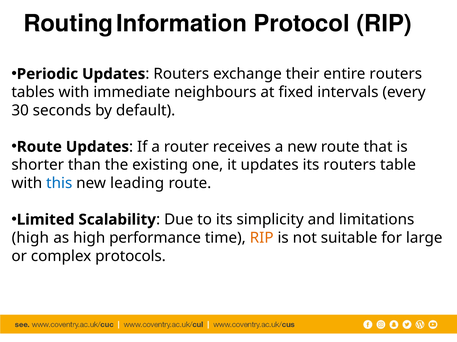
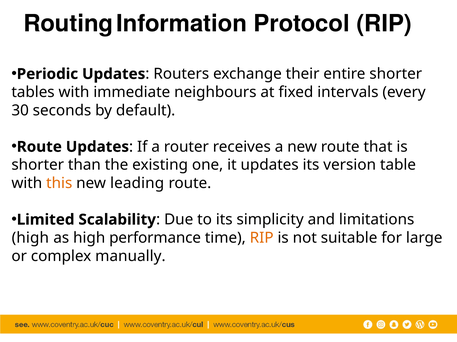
entire routers: routers -> shorter
its routers: routers -> version
this colour: blue -> orange
protocols: protocols -> manually
